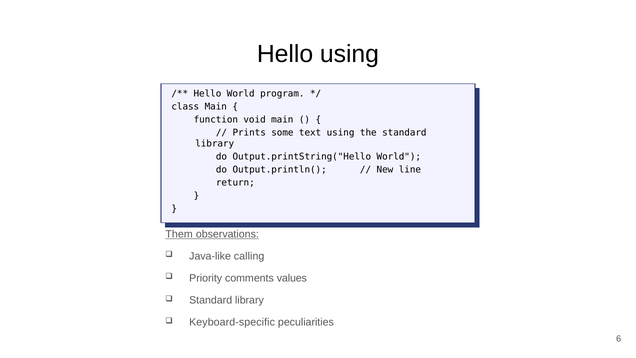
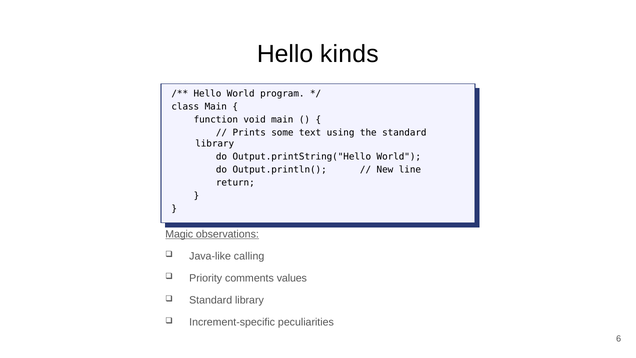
Hello using: using -> kinds
Them: Them -> Magic
Keyboard-specific: Keyboard-specific -> Increment-specific
